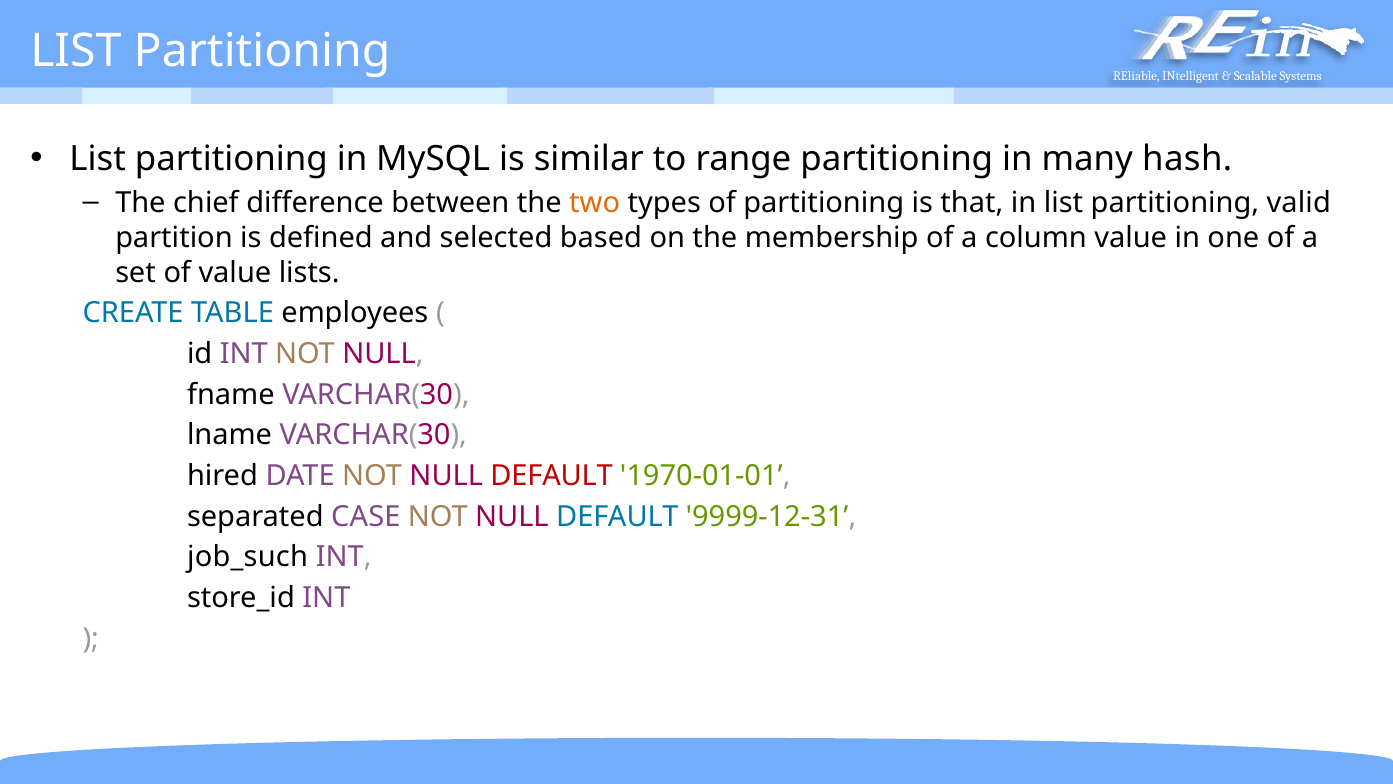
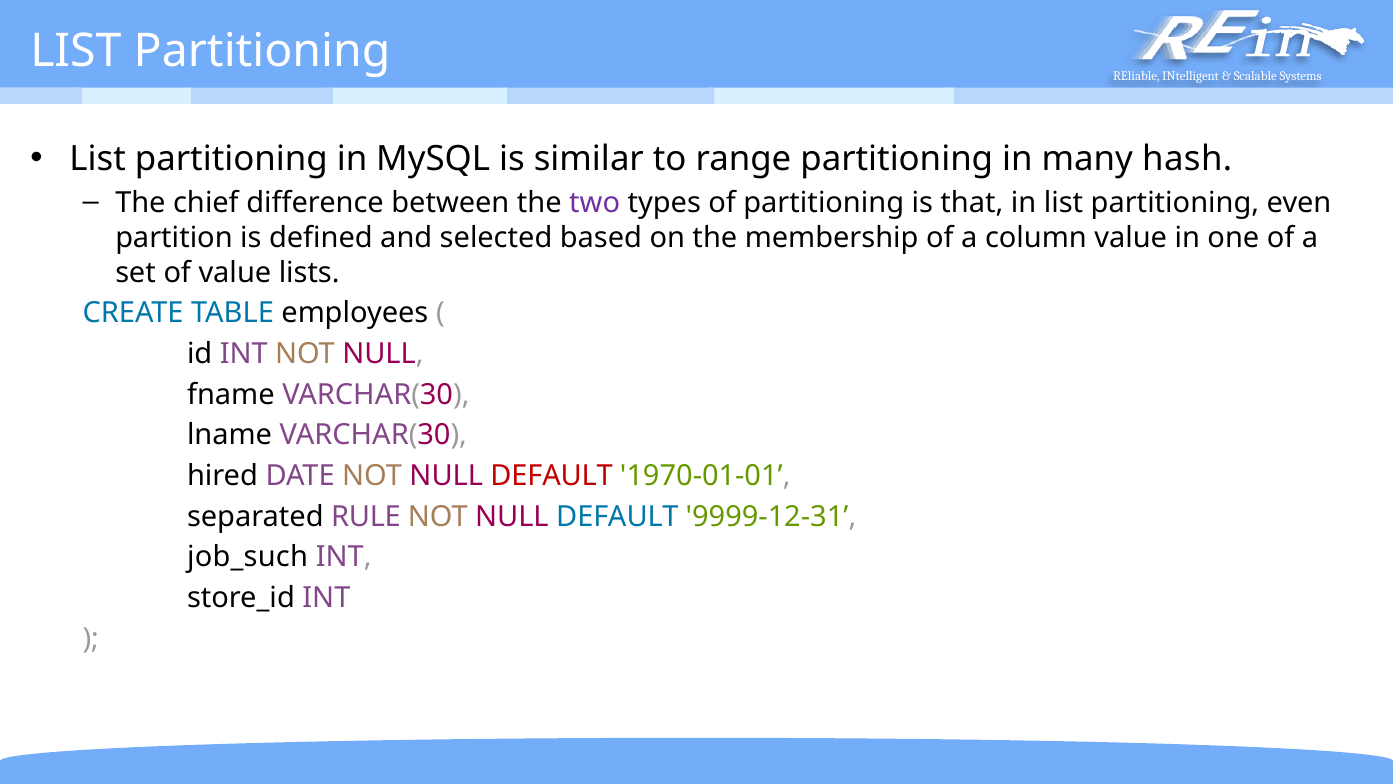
two colour: orange -> purple
valid: valid -> even
CASE: CASE -> RULE
